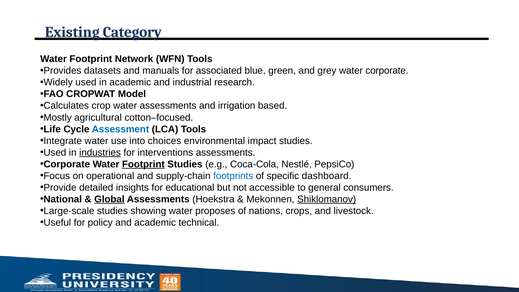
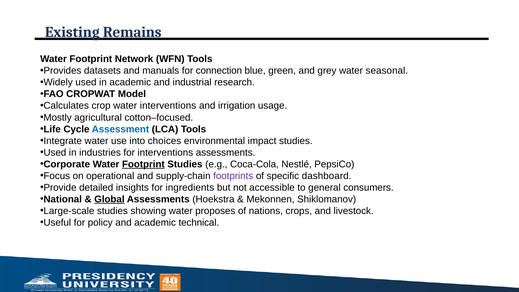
Category: Category -> Remains
associated: associated -> connection
water corporate: corporate -> seasonal
water assessments: assessments -> interventions
based: based -> usage
industries underline: present -> none
footprints colour: blue -> purple
educational: educational -> ingredients
Shiklomanov underline: present -> none
